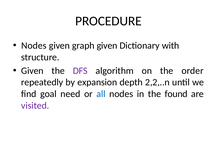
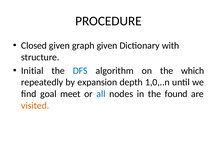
Nodes at (34, 46): Nodes -> Closed
Given at (32, 71): Given -> Initial
DFS colour: purple -> blue
order: order -> which
2,2,..n: 2,2,..n -> 1,0,..n
need: need -> meet
visited colour: purple -> orange
